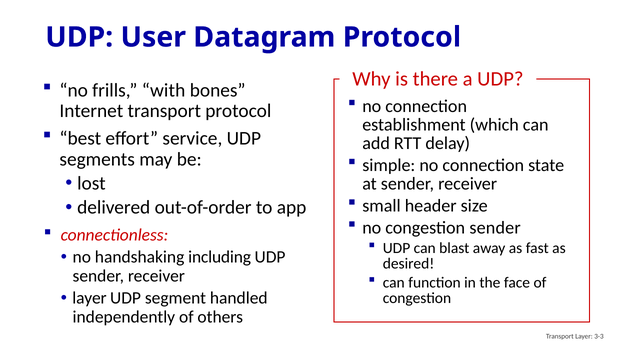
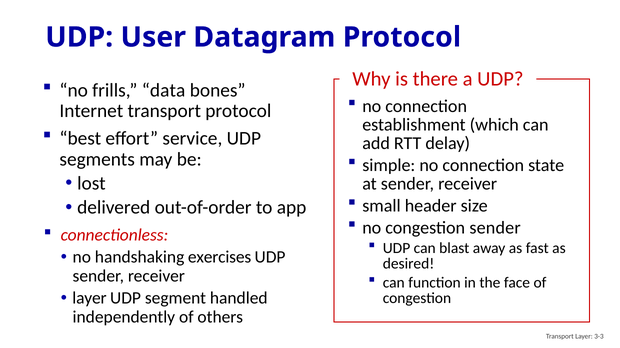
with: with -> data
including: including -> exercises
